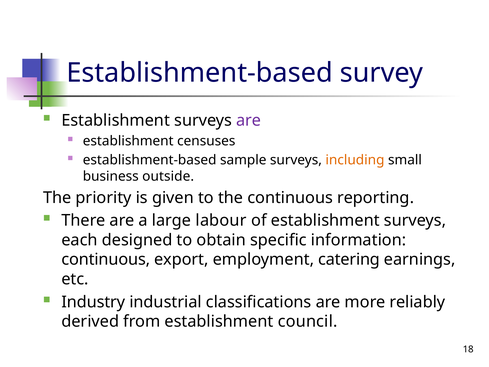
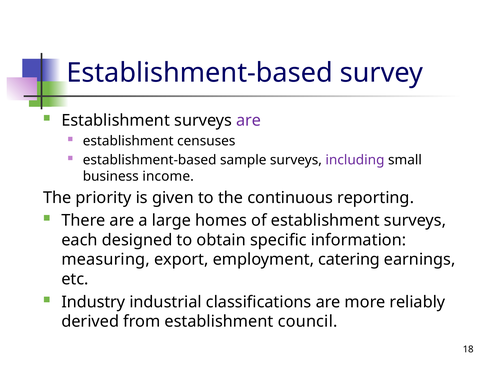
including colour: orange -> purple
outside: outside -> income
labour: labour -> homes
continuous at (106, 259): continuous -> measuring
